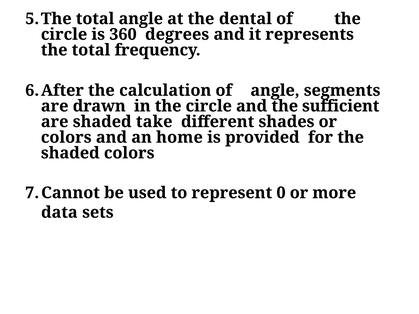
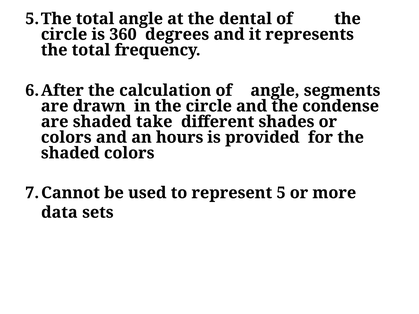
sufficient: sufficient -> condense
home: home -> hours
0: 0 -> 5
